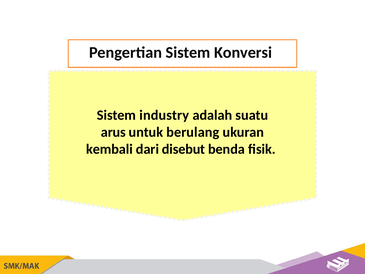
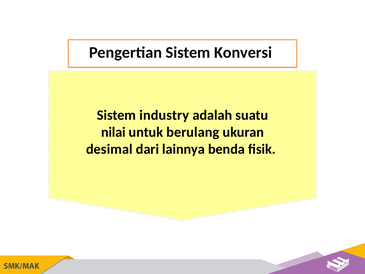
arus: arus -> nilai
kembali: kembali -> desimal
disebut: disebut -> lainnya
